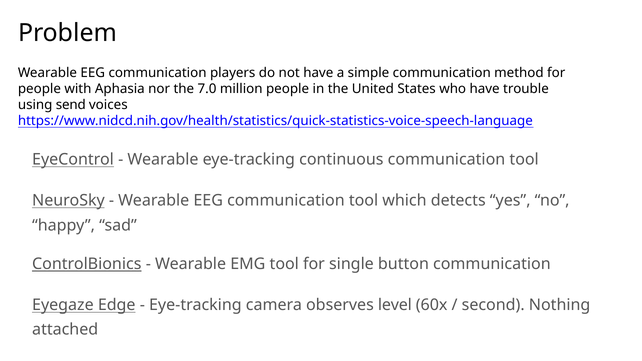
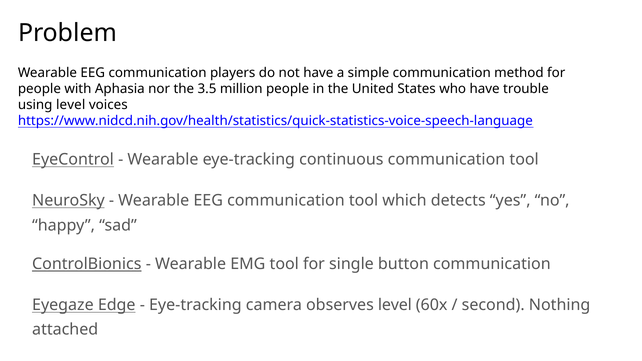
7.0: 7.0 -> 3.5
using send: send -> level
